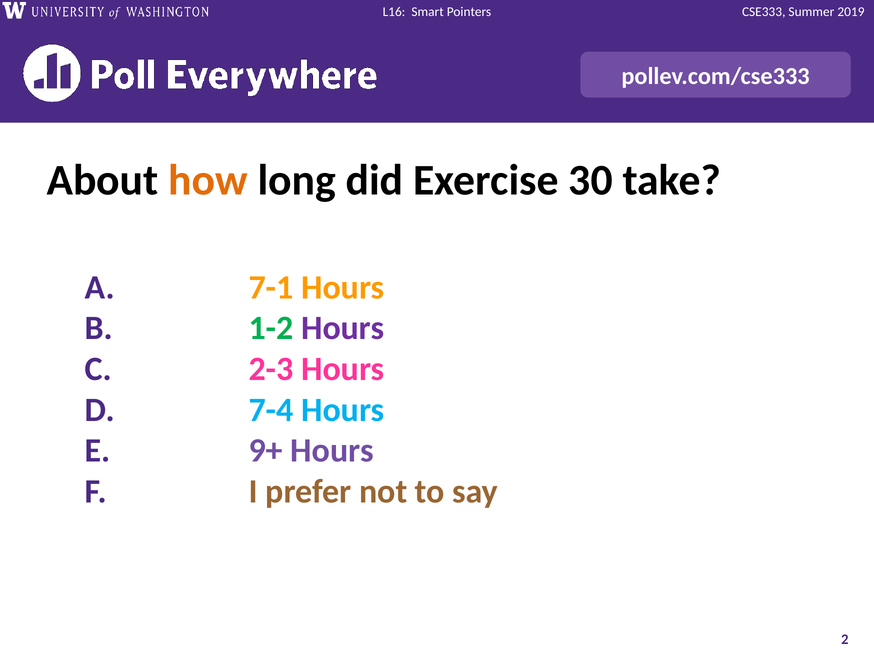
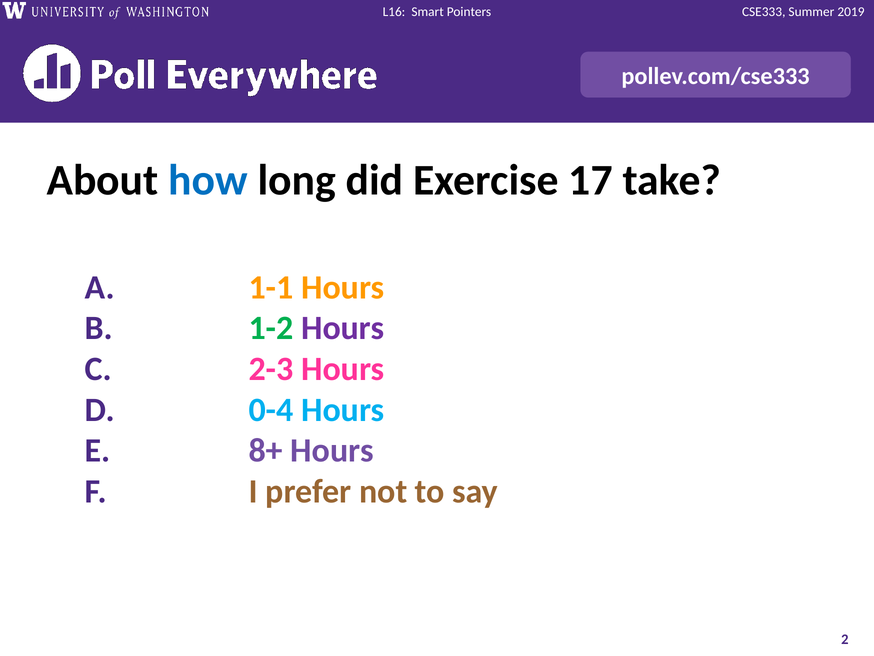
how colour: orange -> blue
30: 30 -> 17
7-1: 7-1 -> 1-1
7-4: 7-4 -> 0-4
9+: 9+ -> 8+
